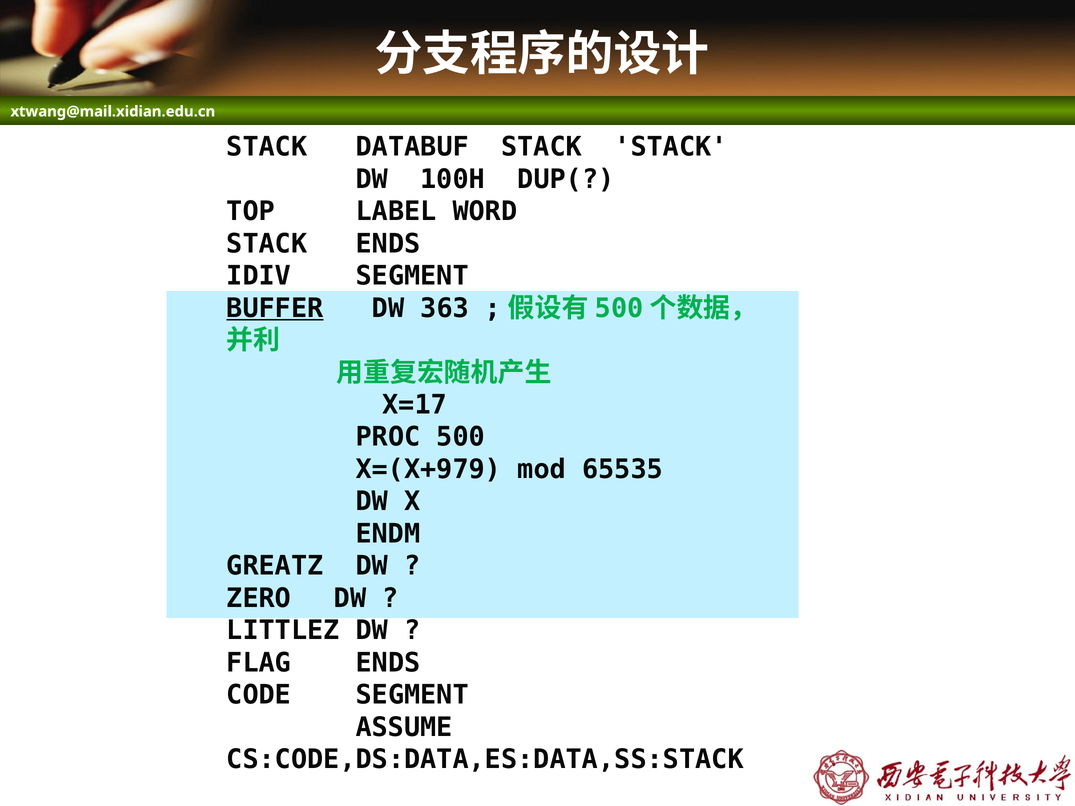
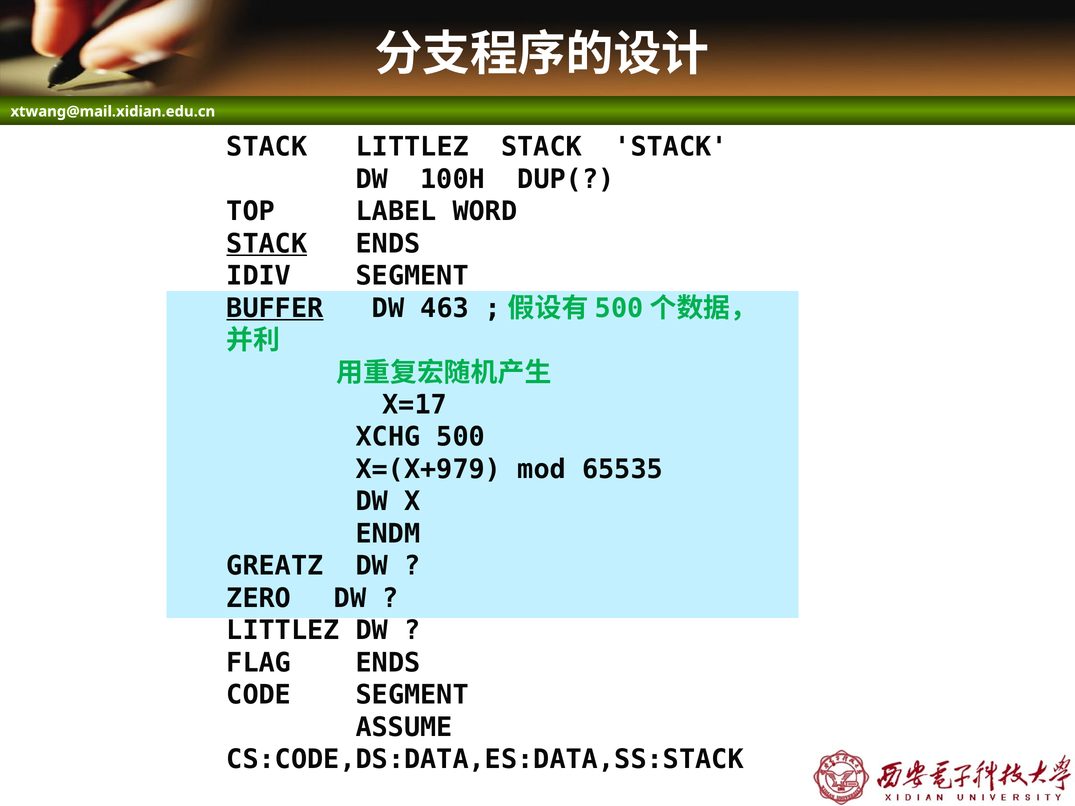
STACK DATABUF: DATABUF -> LITTLEZ
STACK at (267, 244) underline: none -> present
363: 363 -> 463
PROC: PROC -> XCHG
